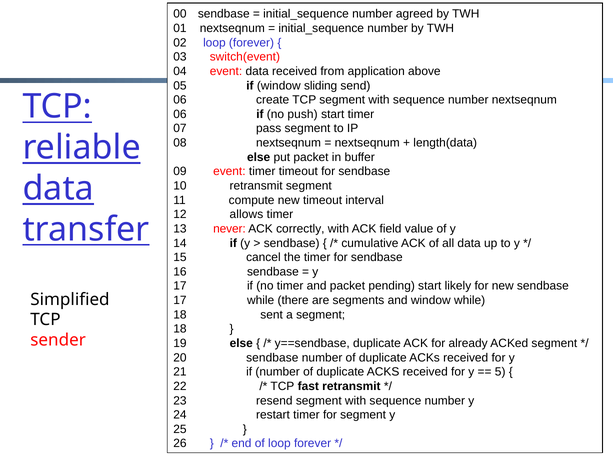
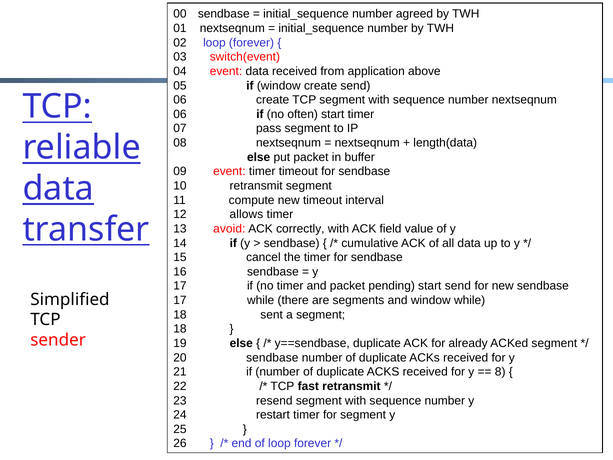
window sliding: sliding -> create
push: push -> often
never: never -> avoid
start likely: likely -> send
5: 5 -> 8
